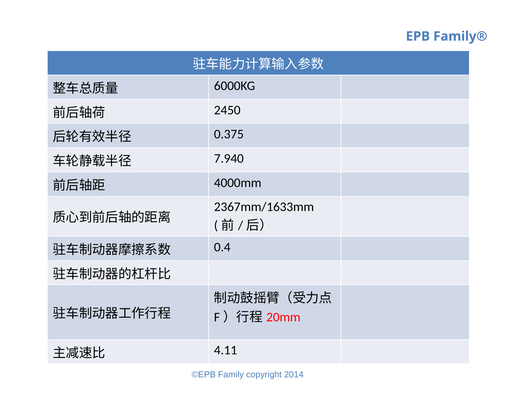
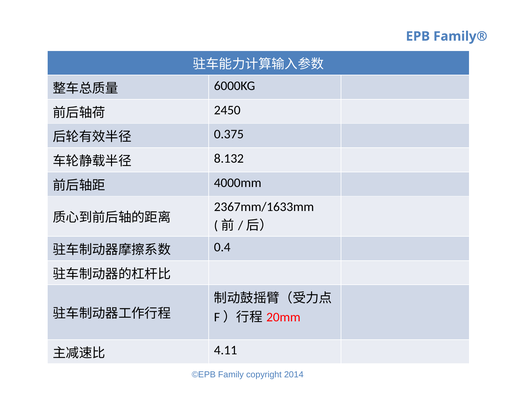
7.940: 7.940 -> 8.132
